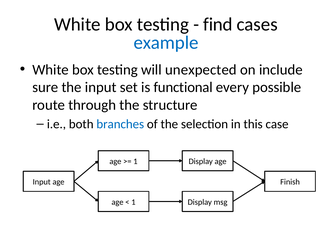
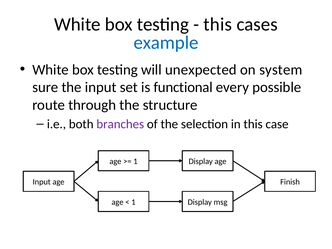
find at (218, 24): find -> this
include: include -> system
branches colour: blue -> purple
